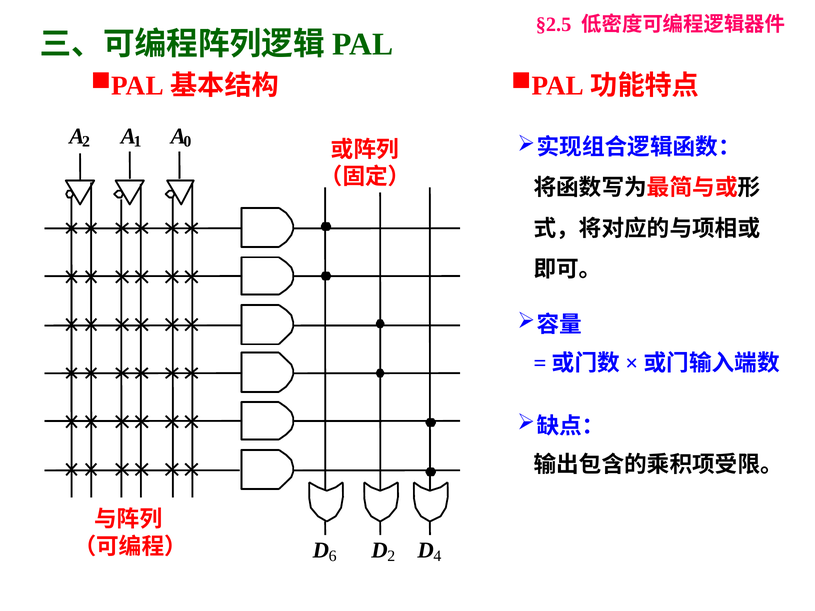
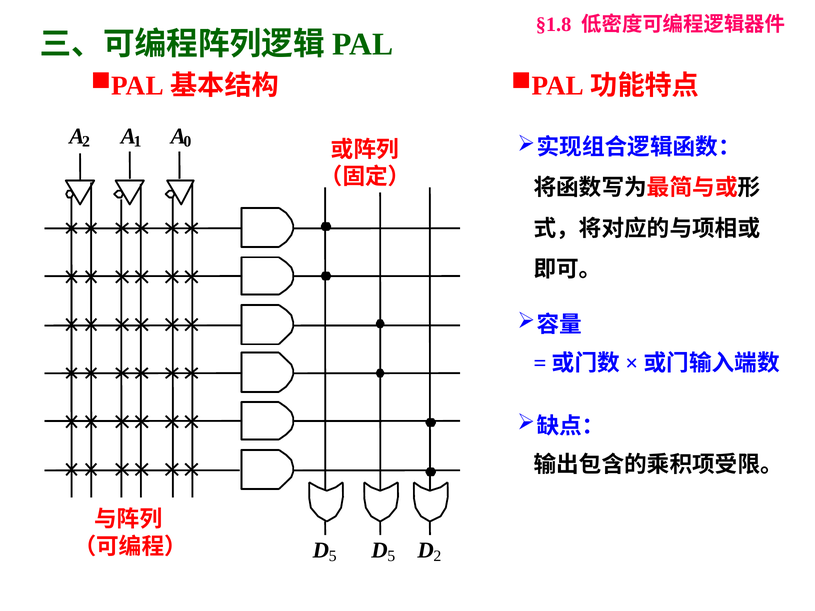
§2.5: §2.5 -> §1.8
6 at (333, 556): 6 -> 5
2 at (391, 556): 2 -> 5
D 4: 4 -> 2
